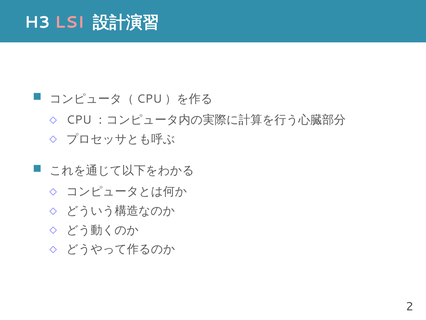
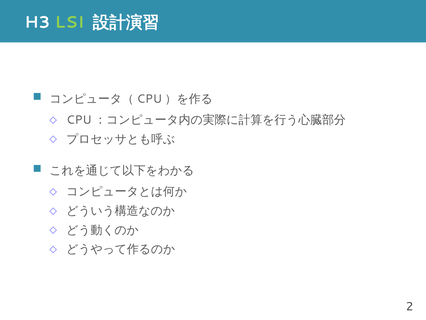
LSI colour: pink -> light green
